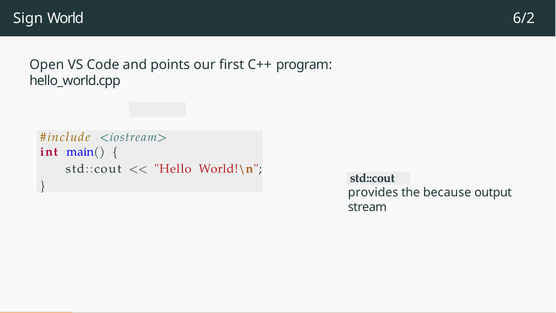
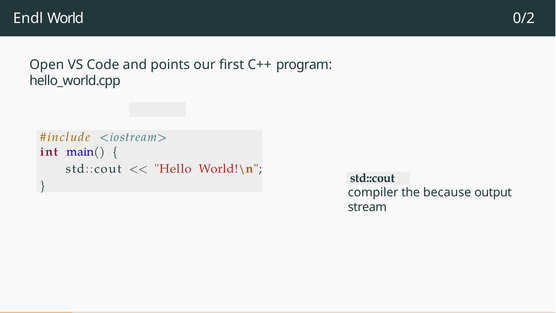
Sign: Sign -> Endl
6/2: 6/2 -> 0/2
provides: provides -> compiler
